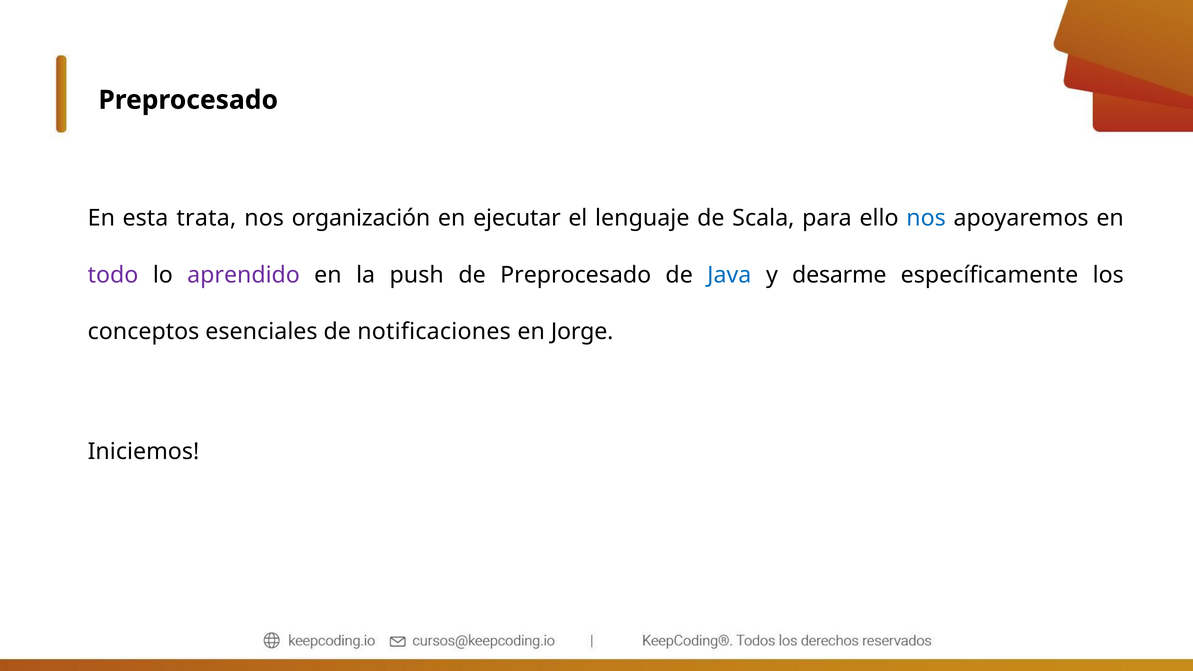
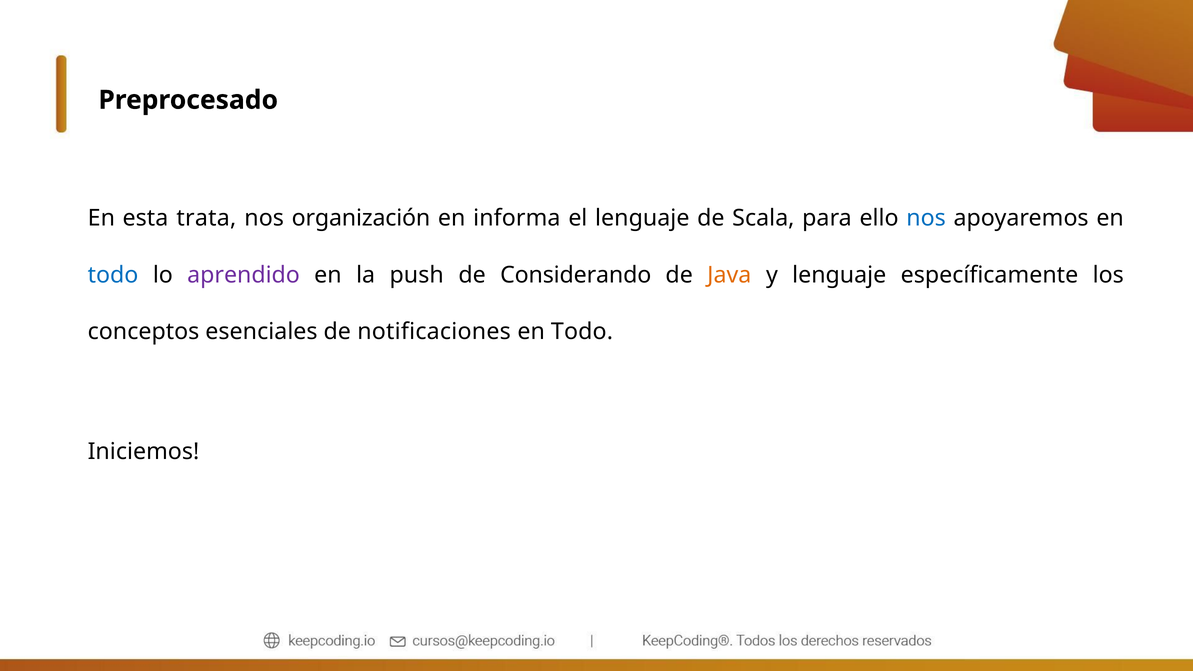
ejecutar: ejecutar -> informa
todo at (113, 275) colour: purple -> blue
de Preprocesado: Preprocesado -> Considerando
Java colour: blue -> orange
y desarme: desarme -> lenguaje
Jorge at (582, 332): Jorge -> Todo
